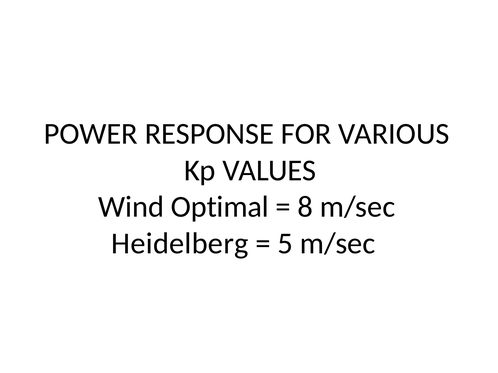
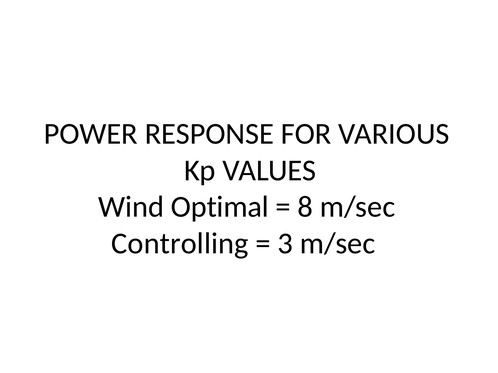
Heidelberg: Heidelberg -> Controlling
5: 5 -> 3
